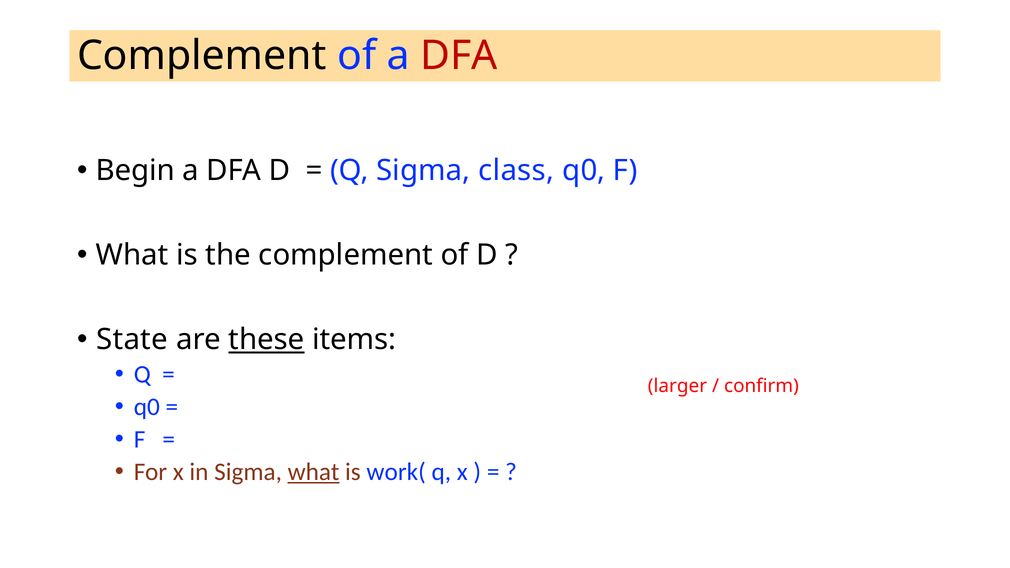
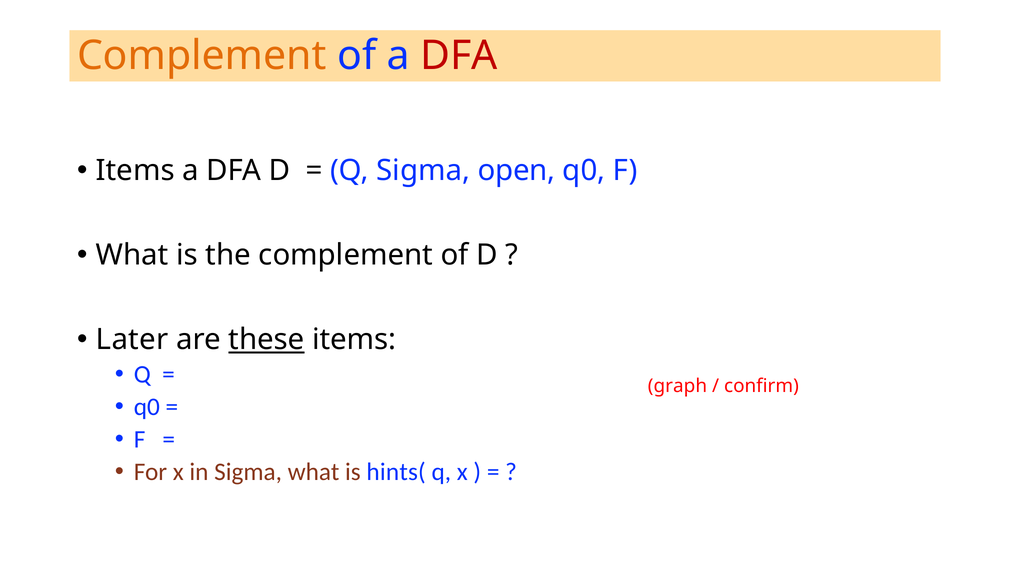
Complement at (202, 56) colour: black -> orange
Begin at (135, 171): Begin -> Items
class: class -> open
State: State -> Later
larger: larger -> graph
what at (314, 472) underline: present -> none
work(: work( -> hints(
